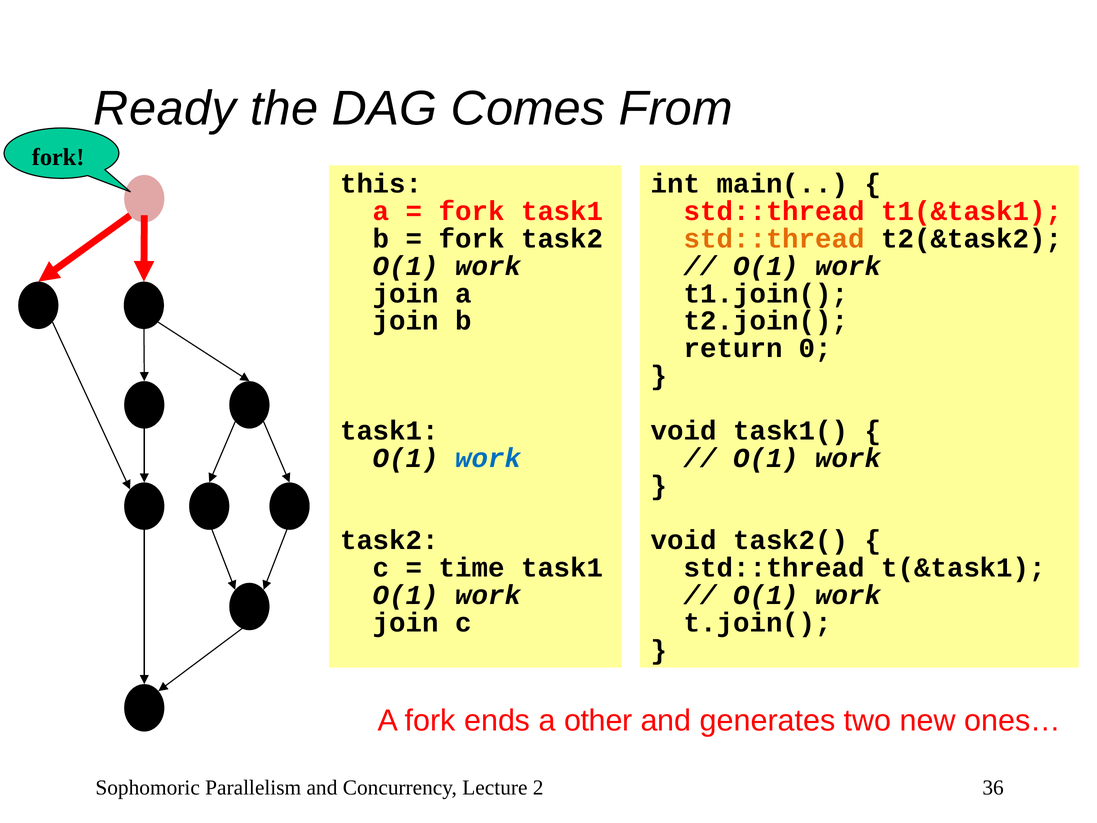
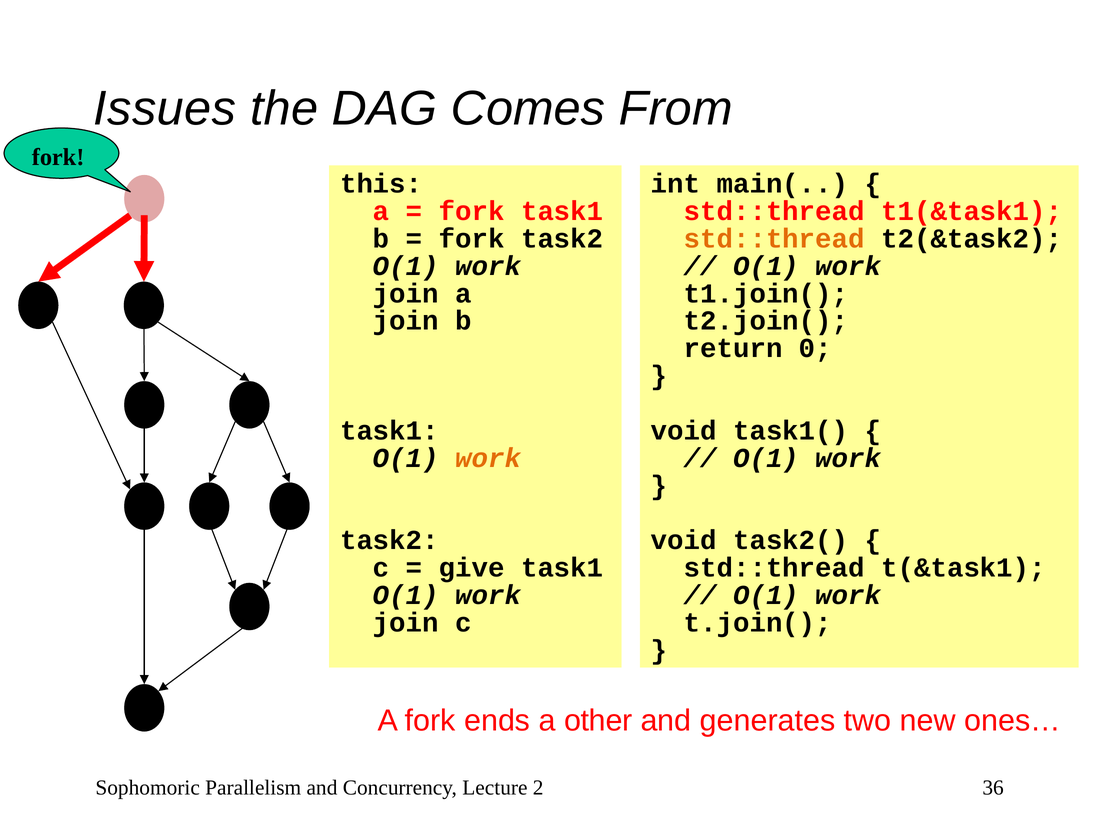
Ready: Ready -> Issues
work at (488, 458) colour: blue -> orange
time: time -> give
